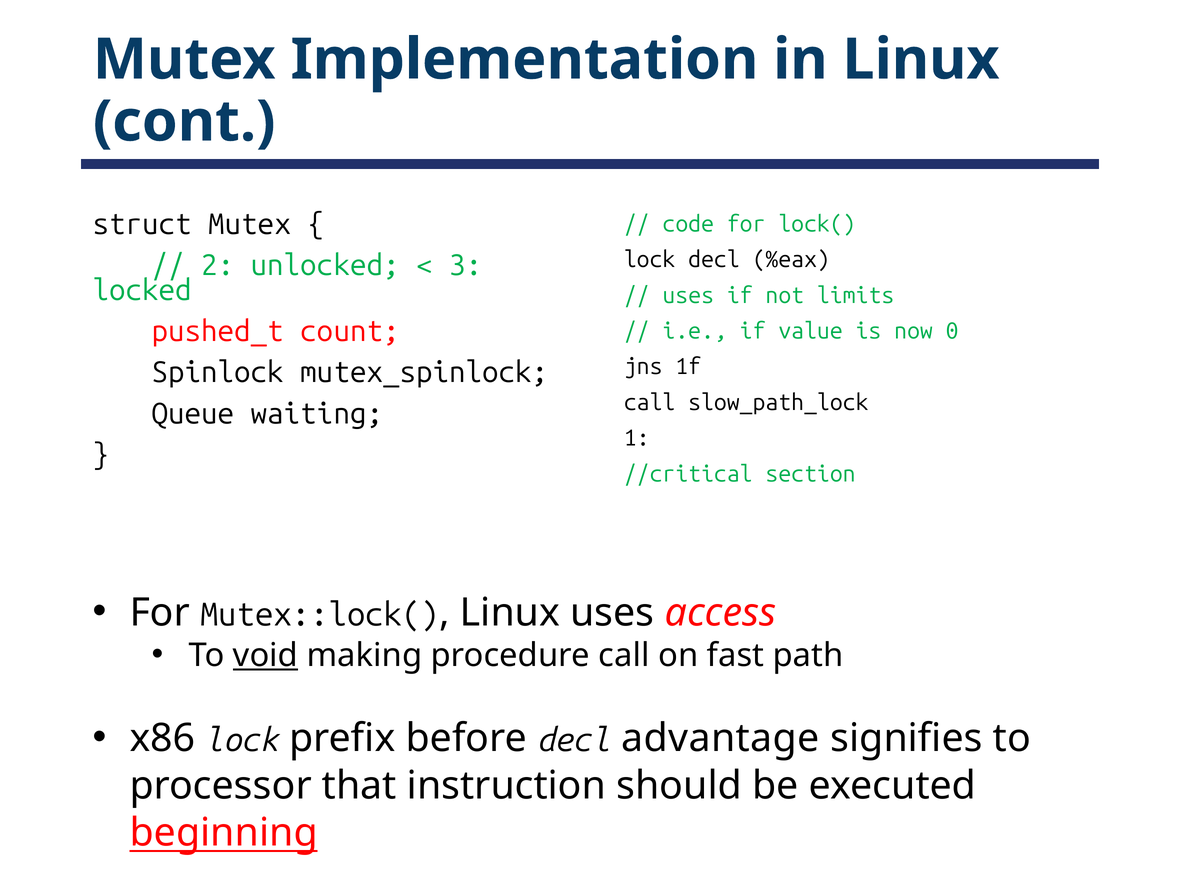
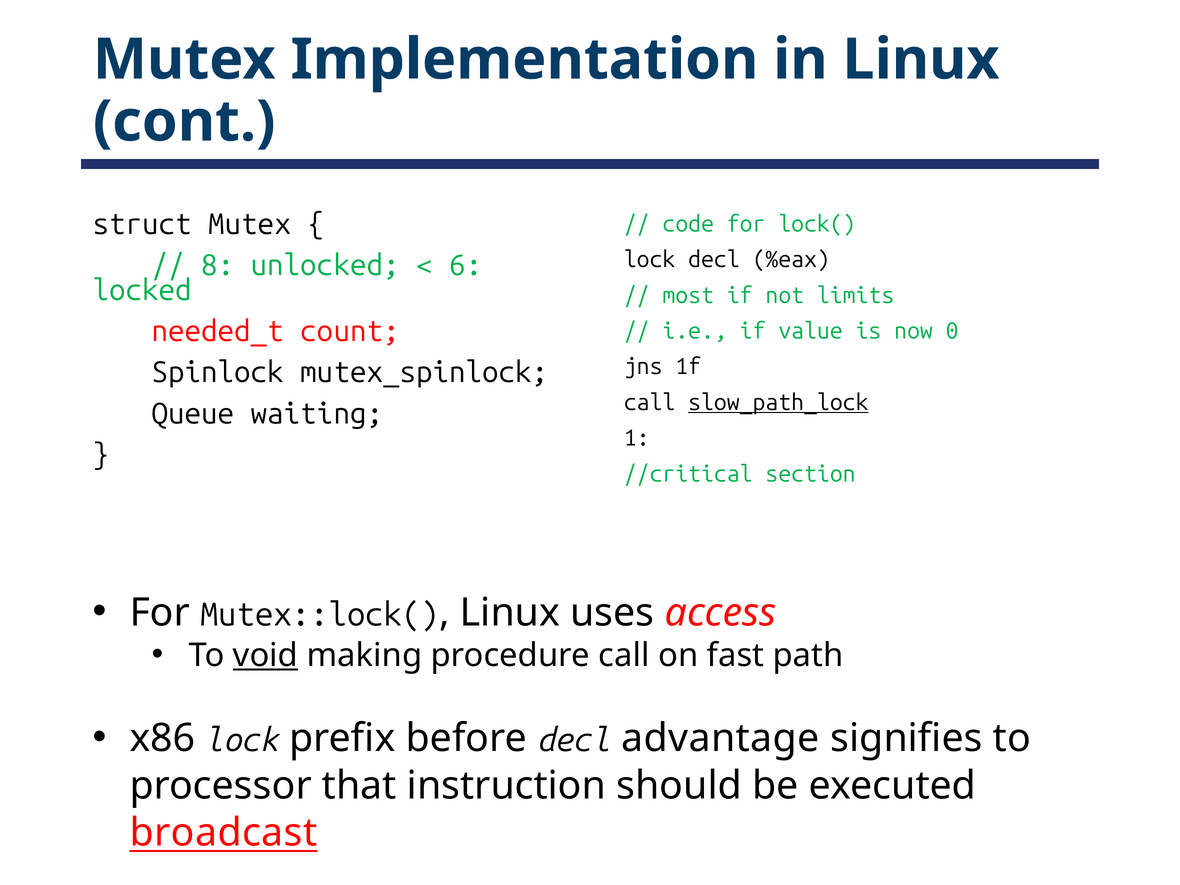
2: 2 -> 8
3: 3 -> 6
uses at (688, 296): uses -> most
pushed_t: pushed_t -> needed_t
slow_path_lock underline: none -> present
beginning: beginning -> broadcast
